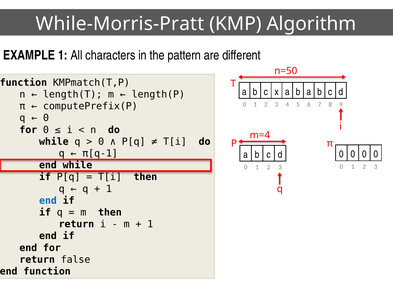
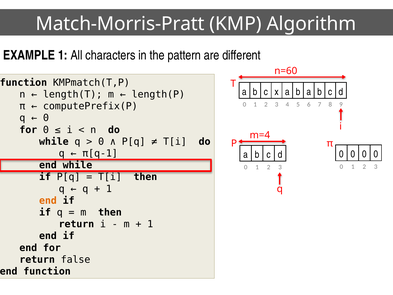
While-Morris-Pratt: While-Morris-Pratt -> Match-Morris-Pratt
n=50: n=50 -> n=60
end at (48, 200) colour: blue -> orange
